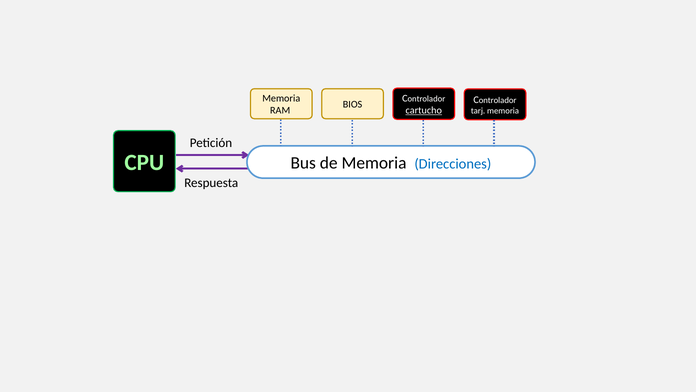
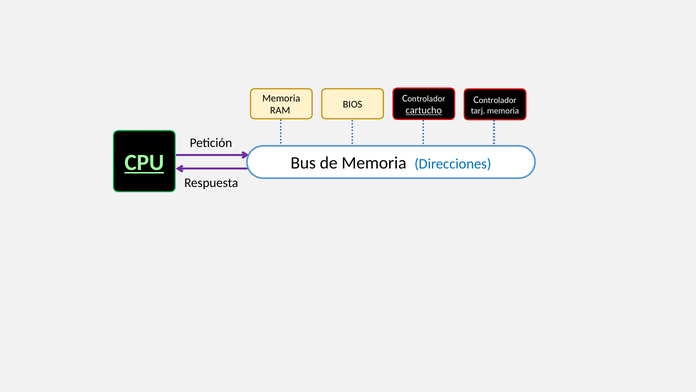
CPU underline: none -> present
